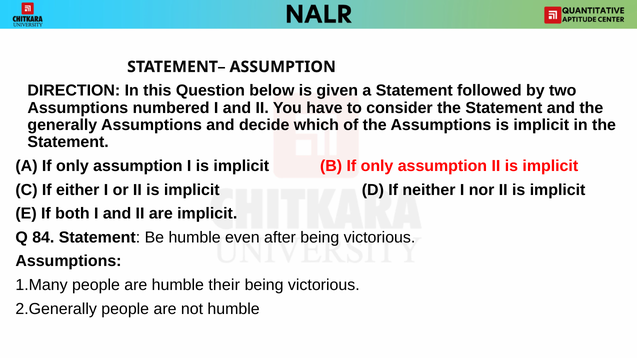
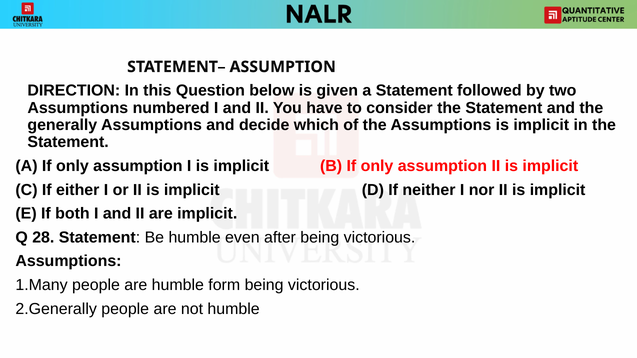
84: 84 -> 28
their: their -> form
